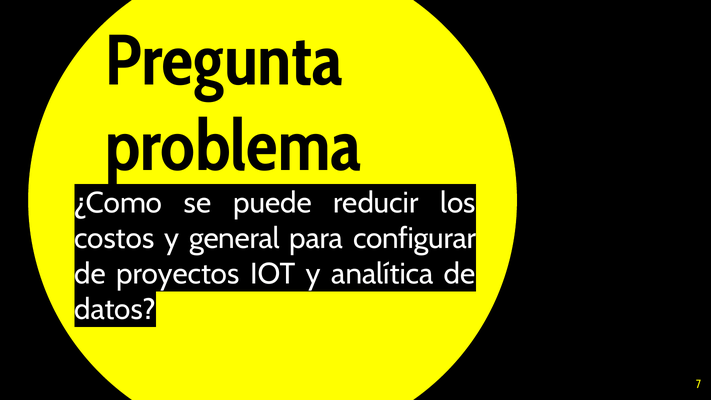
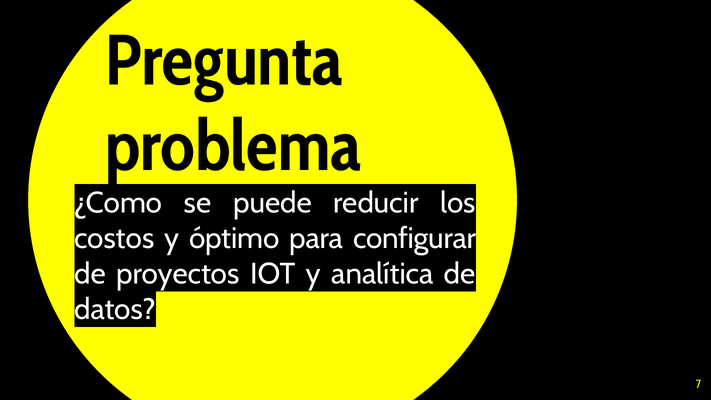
general: general -> óptimo
